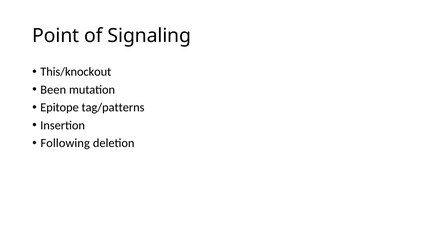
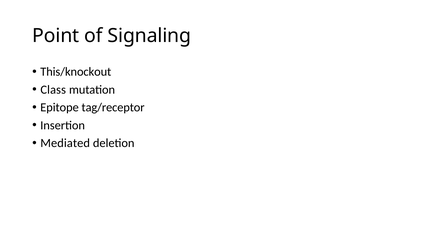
Been: Been -> Class
tag/patterns: tag/patterns -> tag/receptor
Following: Following -> Mediated
